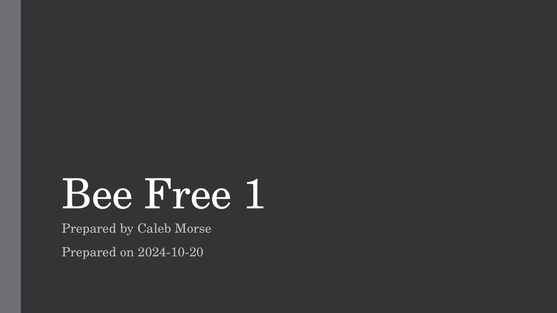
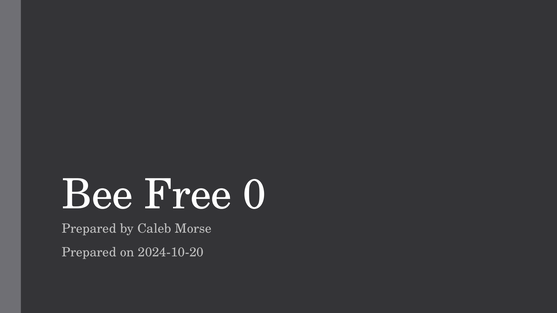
1: 1 -> 0
